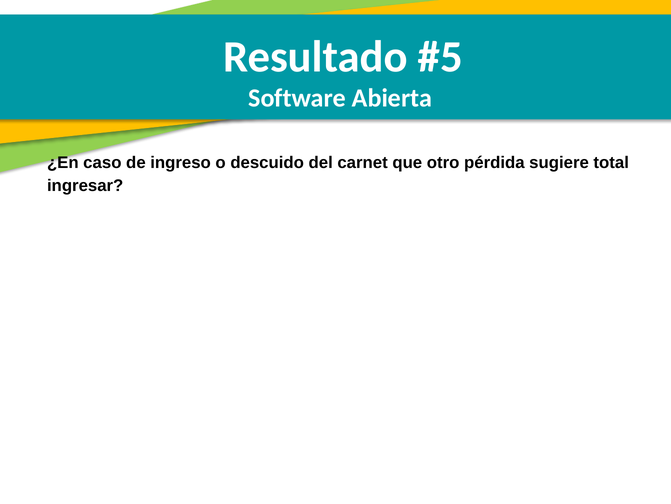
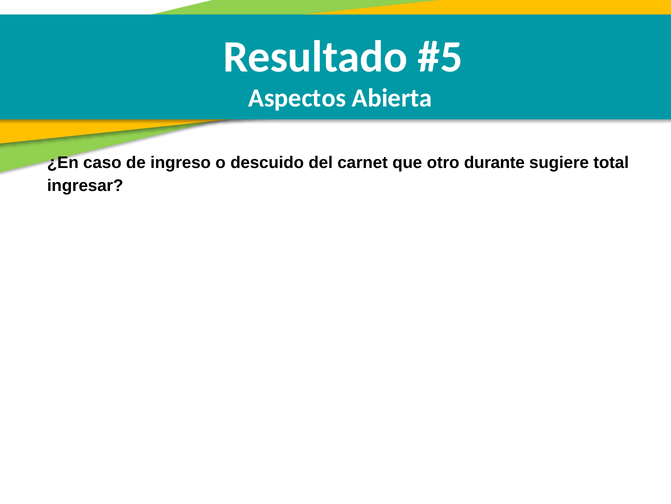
Software: Software -> Aspectos
pérdida: pérdida -> durante
